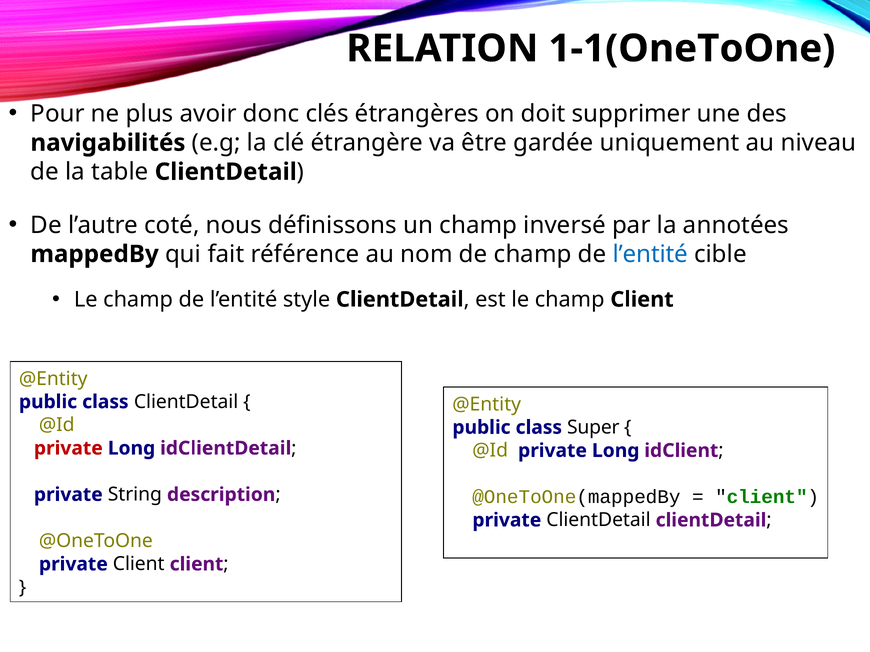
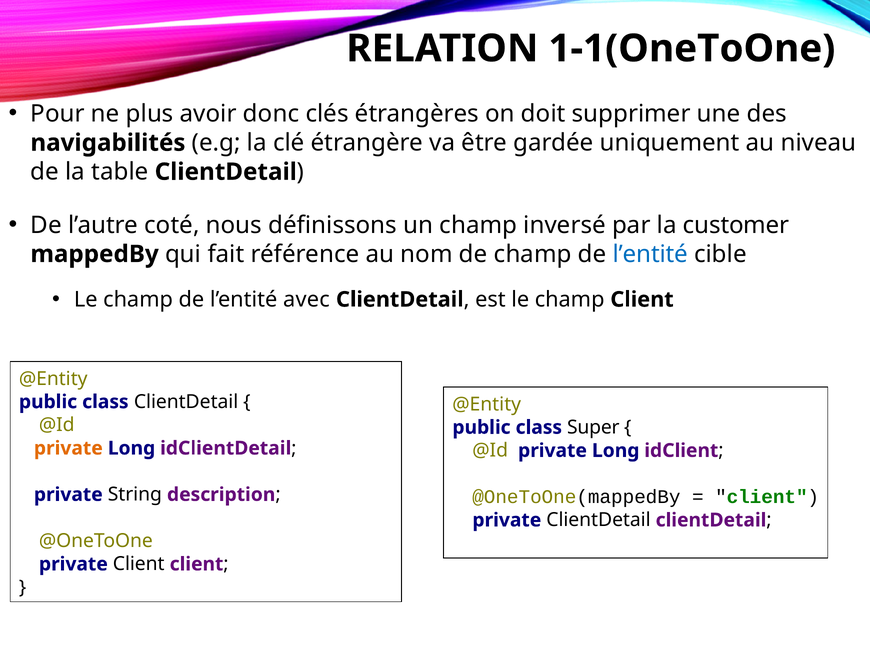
annotées: annotées -> customer
style: style -> avec
private at (68, 449) colour: red -> orange
